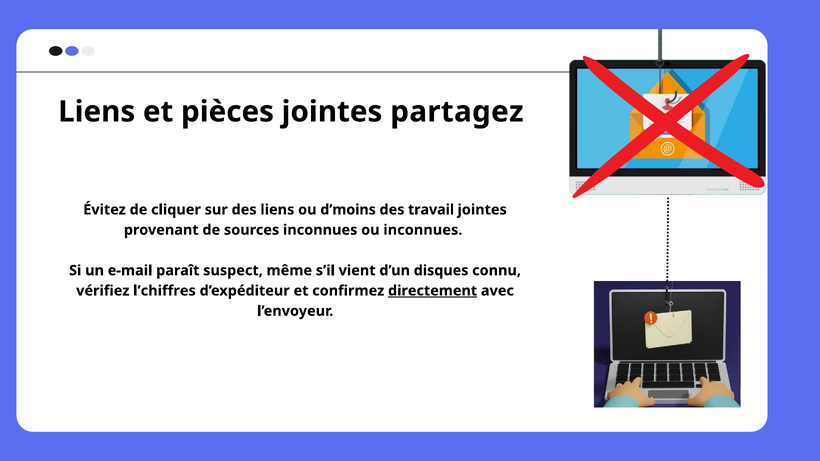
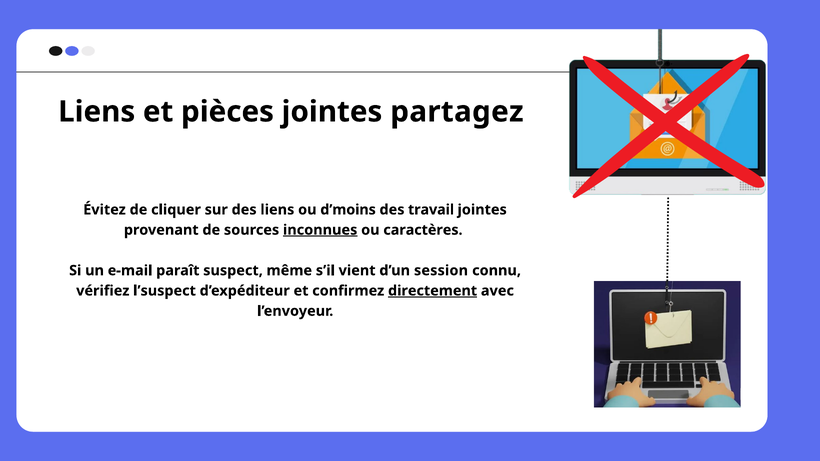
inconnues at (320, 230) underline: none -> present
ou inconnues: inconnues -> caractères
disques: disques -> session
l’chiffres: l’chiffres -> l’suspect
